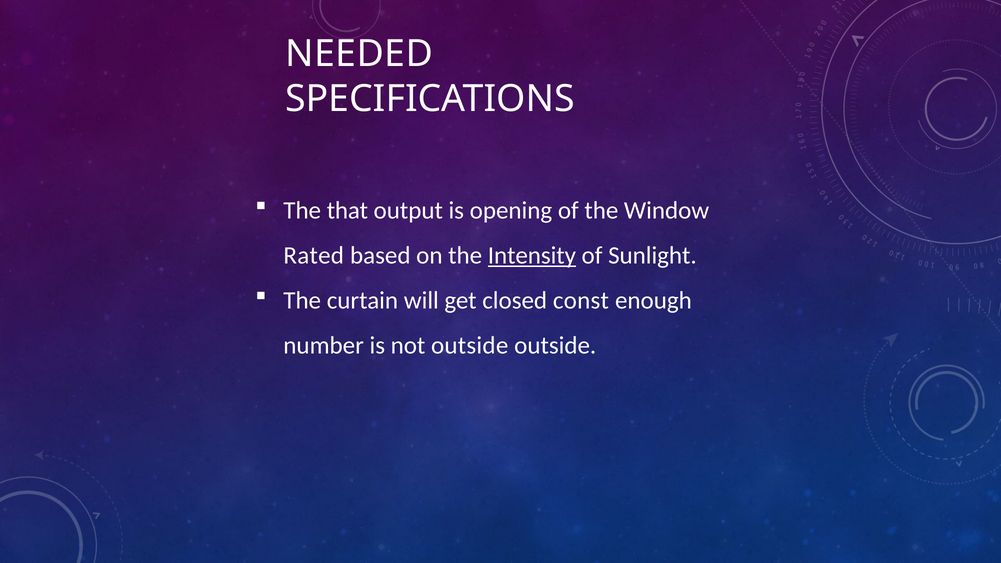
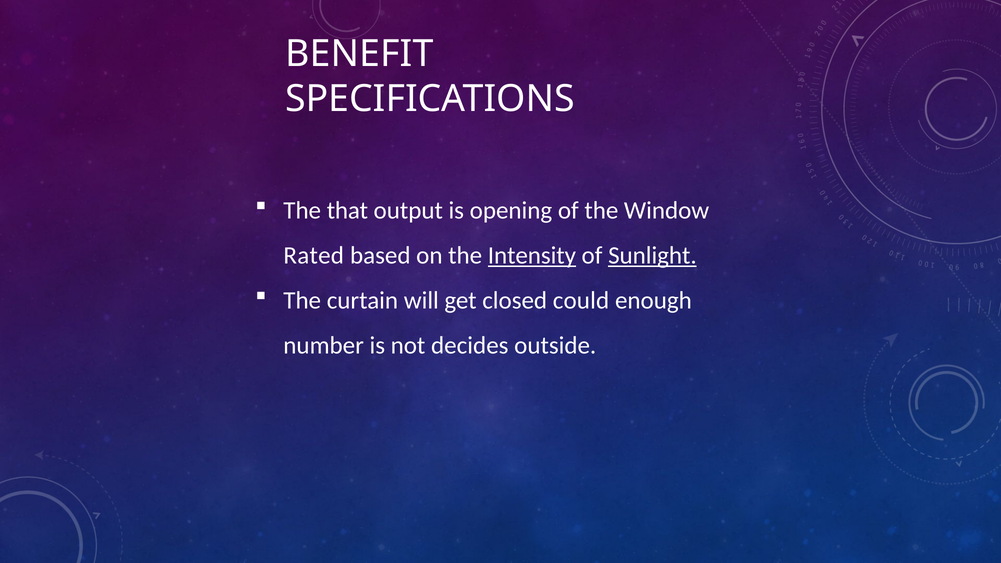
NEEDED: NEEDED -> BENEFIT
Sunlight underline: none -> present
const: const -> could
not outside: outside -> decides
